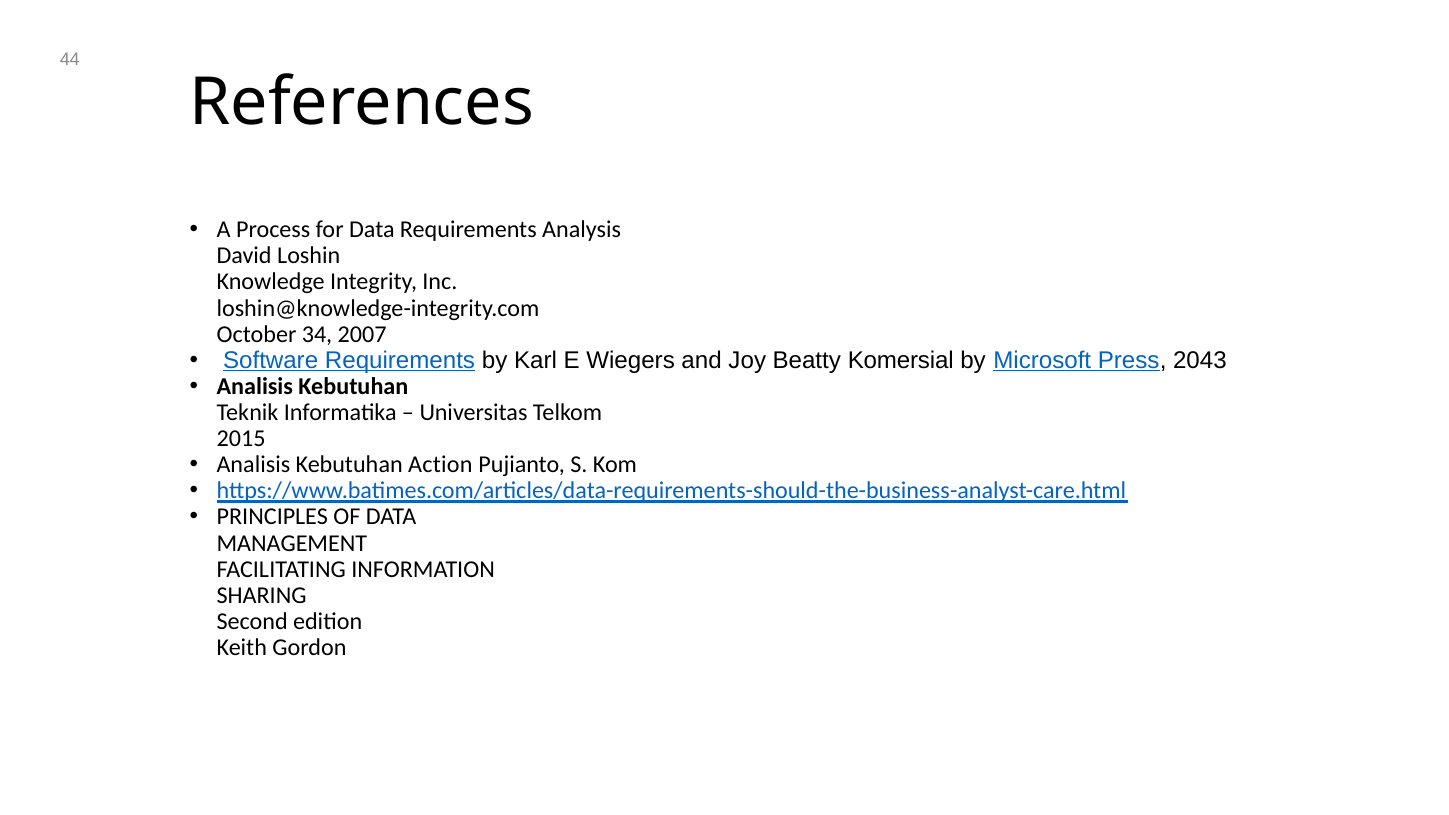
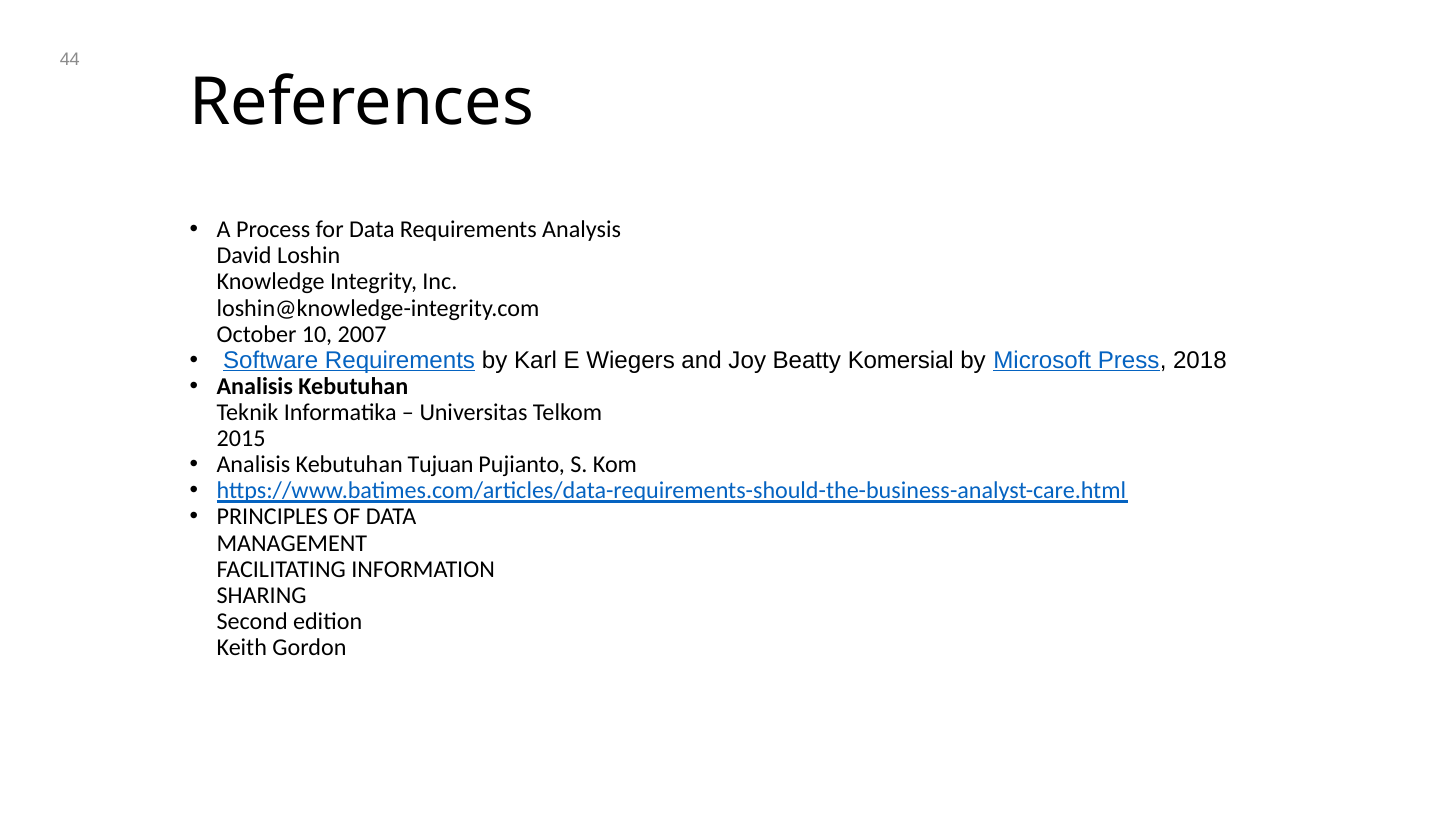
34: 34 -> 10
2043: 2043 -> 2018
Action: Action -> Tujuan
